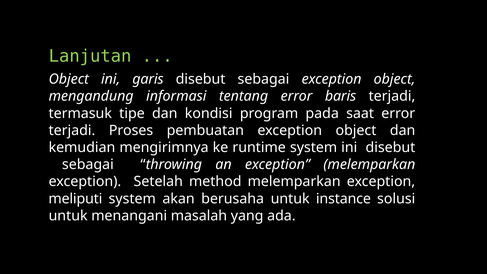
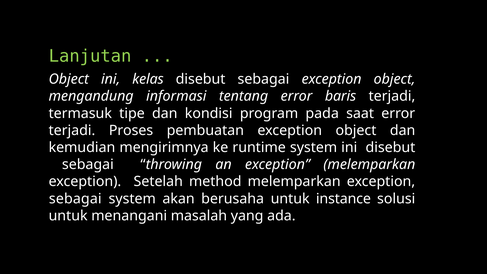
garis: garis -> kelas
meliputi at (75, 199): meliputi -> sebagai
